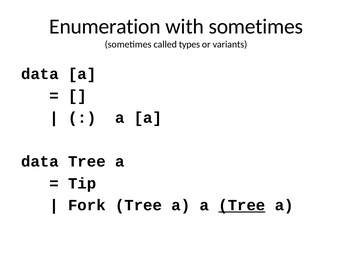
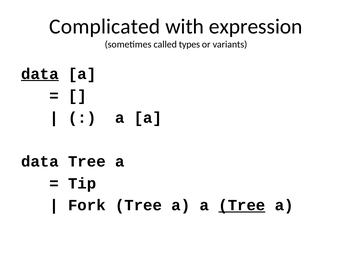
Enumeration: Enumeration -> Complicated
with sometimes: sometimes -> expression
data at (40, 74) underline: none -> present
